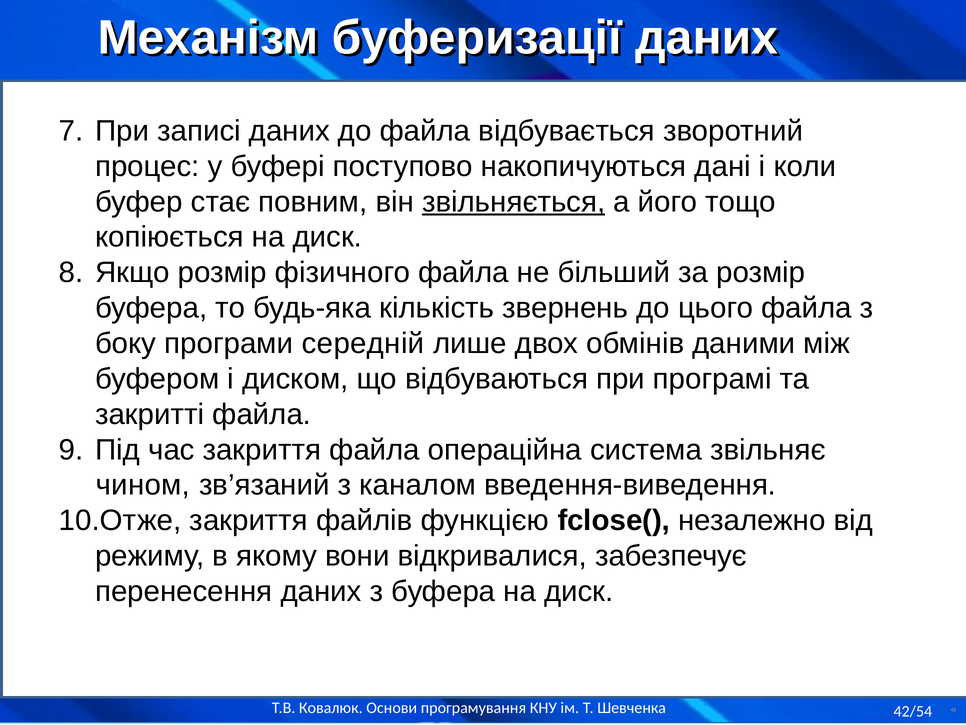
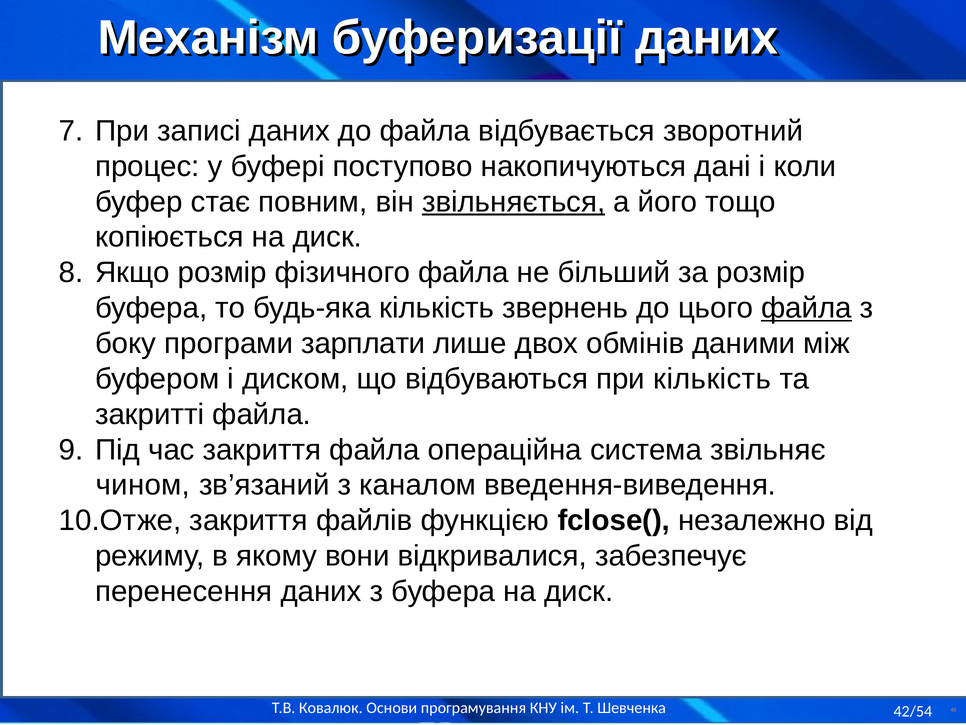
файла at (807, 308) underline: none -> present
середній: середній -> зарплати
при програмі: програмі -> кількість
